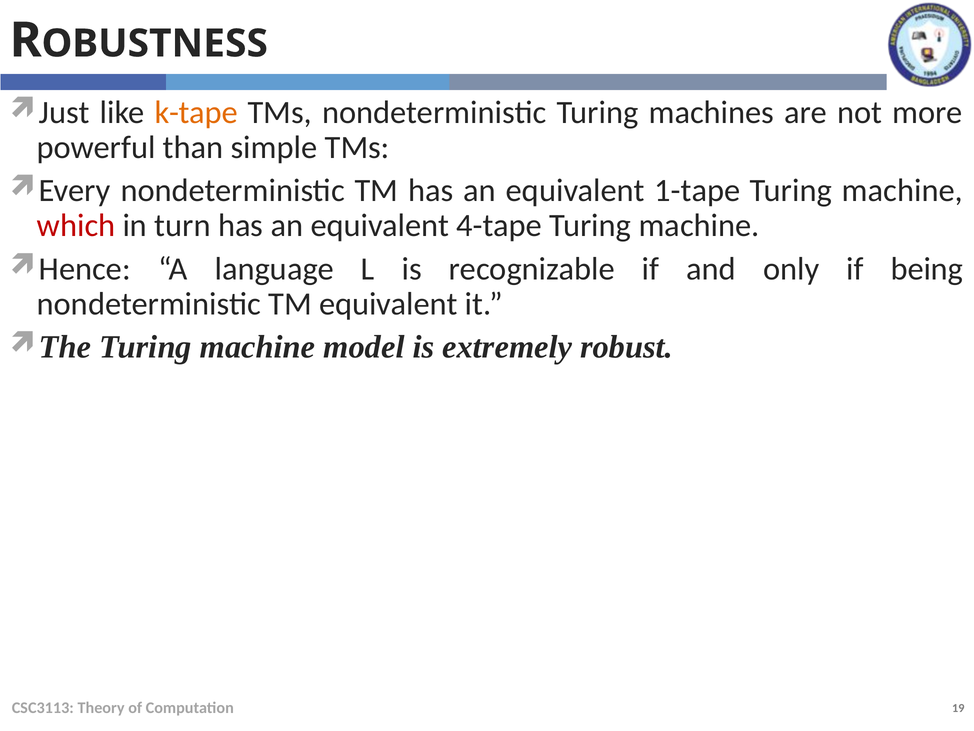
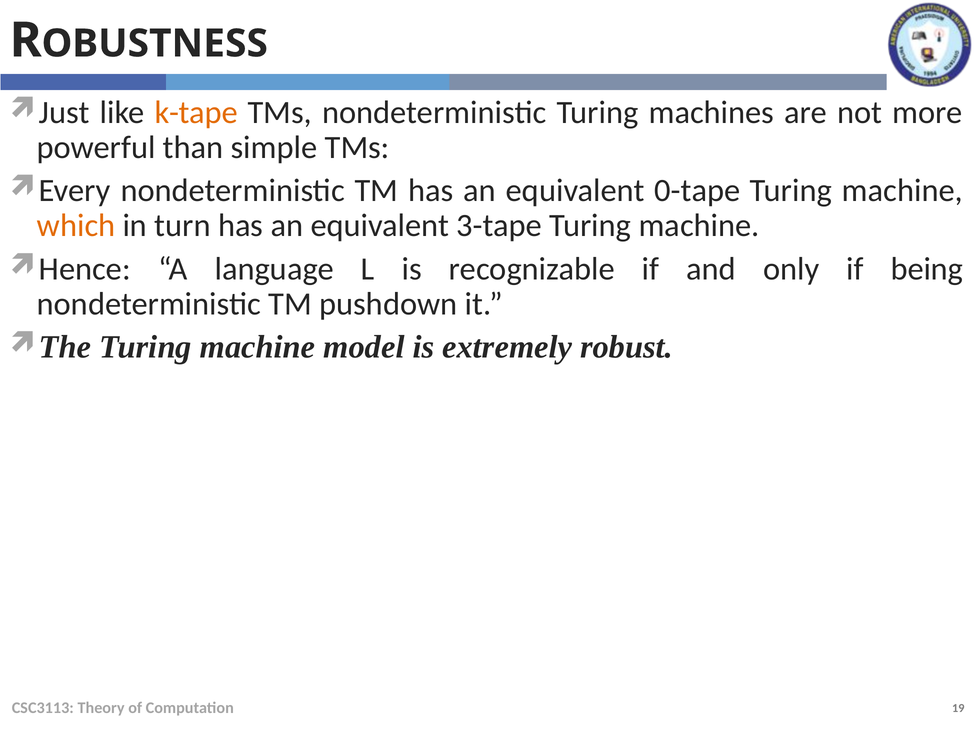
1-tape: 1-tape -> 0-tape
which colour: red -> orange
4-tape: 4-tape -> 3-tape
TM equivalent: equivalent -> pushdown
